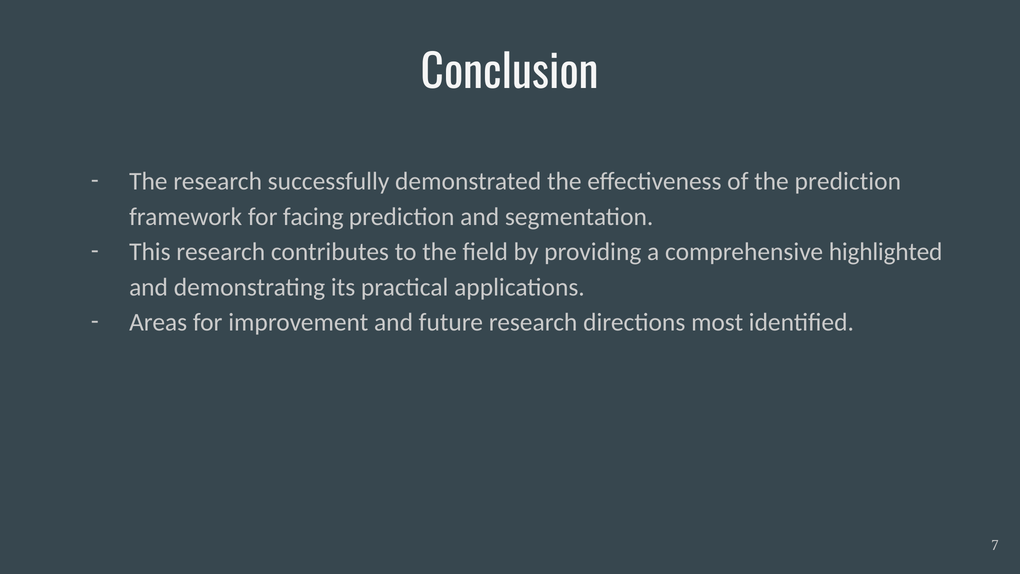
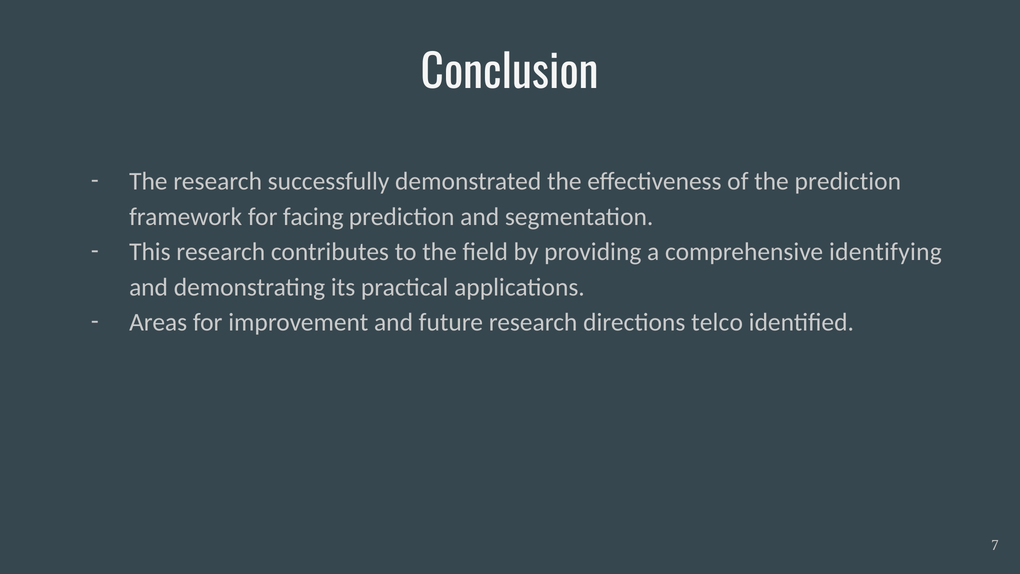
highlighted: highlighted -> identifying
most: most -> telco
